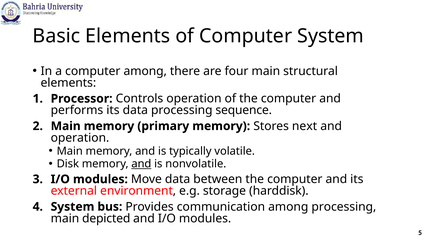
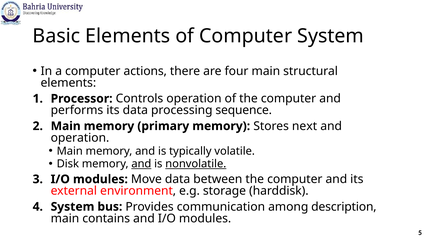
computer among: among -> actions
nonvolatile underline: none -> present
among processing: processing -> description
depicted: depicted -> contains
